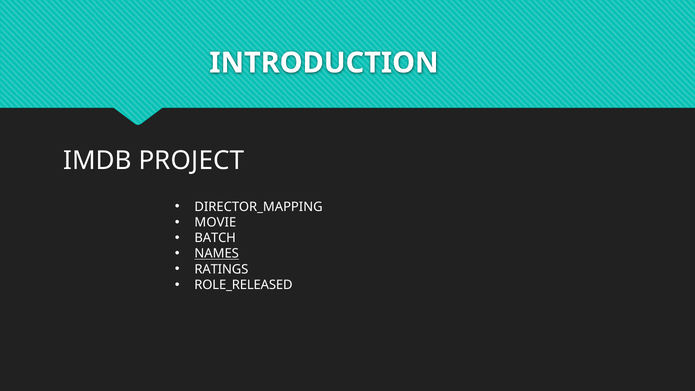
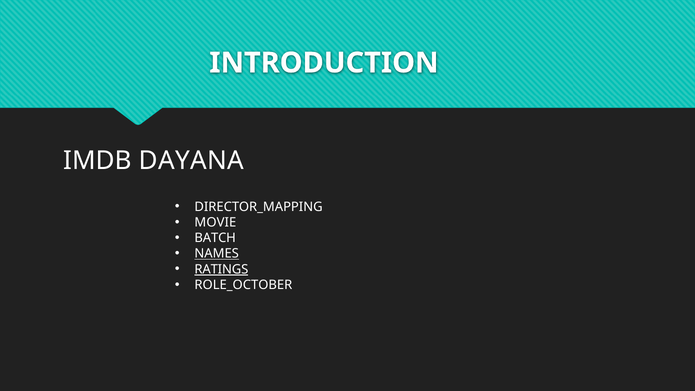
PROJECT: PROJECT -> DAYANA
RATINGS underline: none -> present
ROLE_RELEASED: ROLE_RELEASED -> ROLE_OCTOBER
